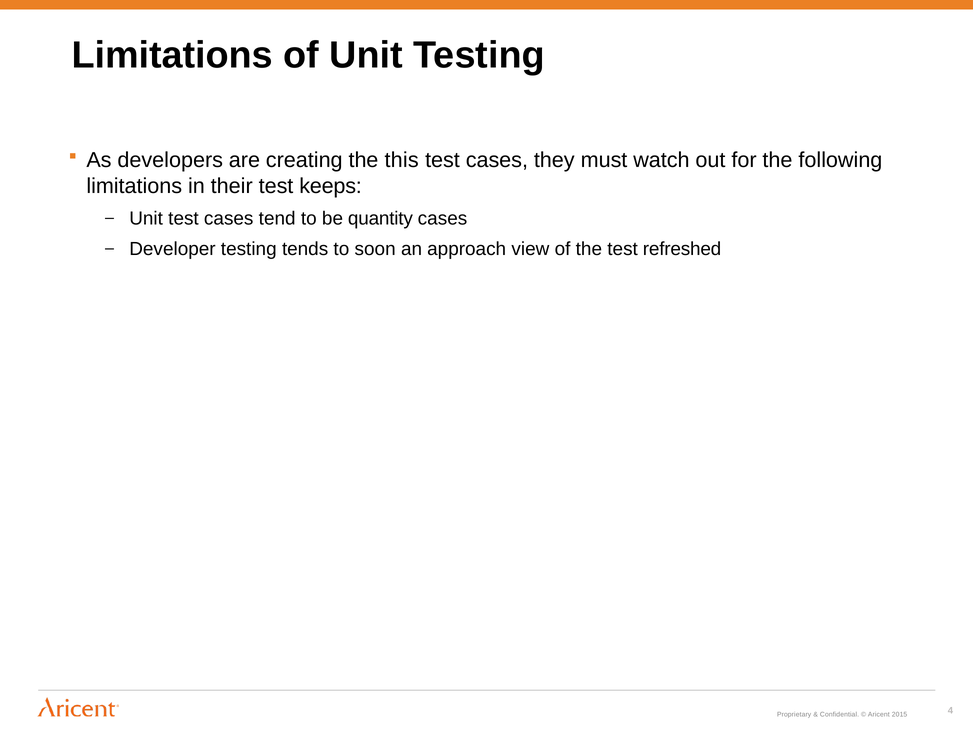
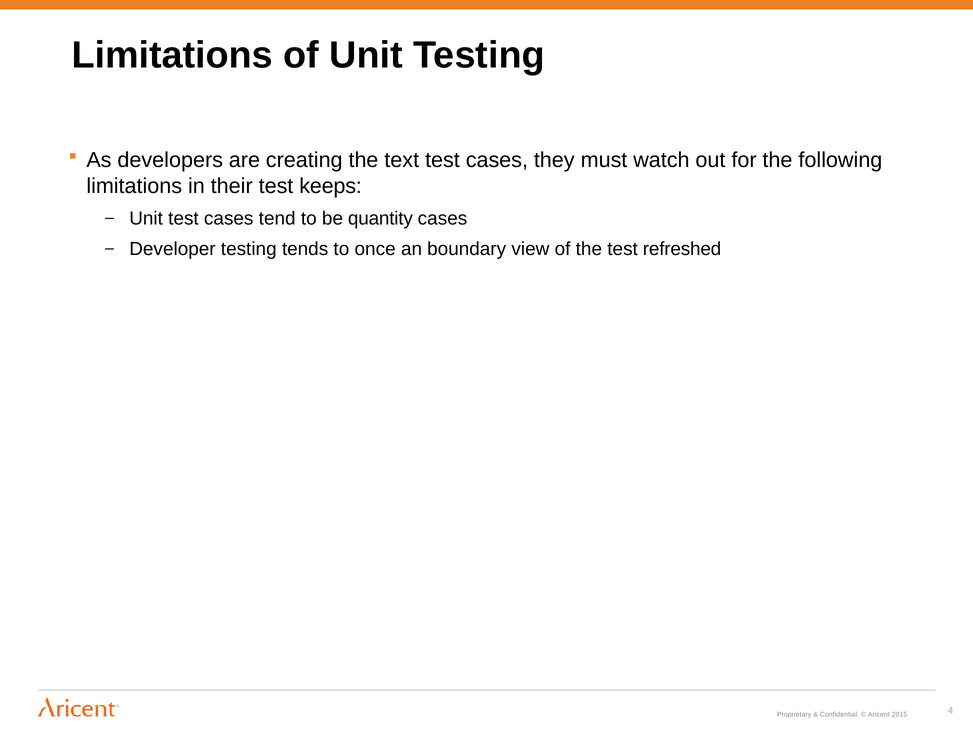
this: this -> text
soon: soon -> once
approach: approach -> boundary
